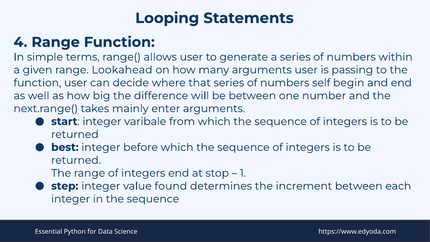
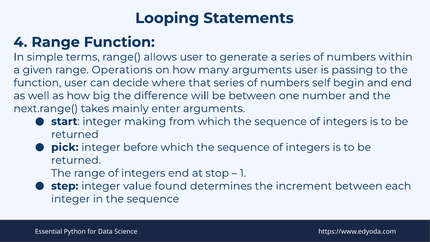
Lookahead: Lookahead -> Operations
varibale: varibale -> making
best: best -> pick
